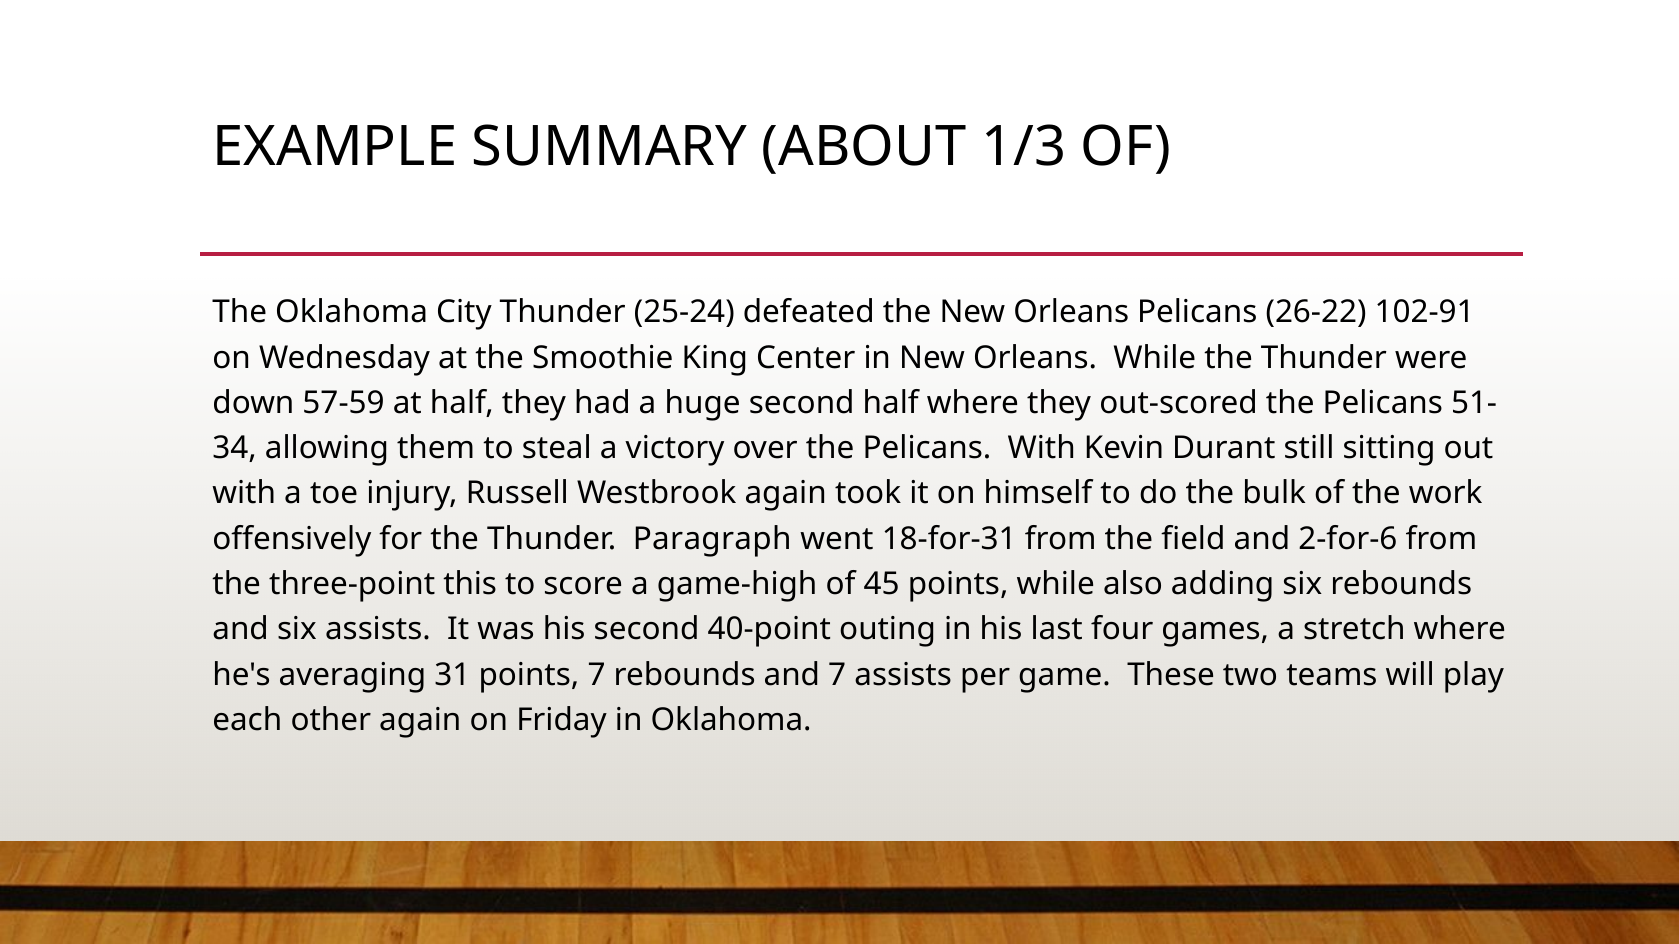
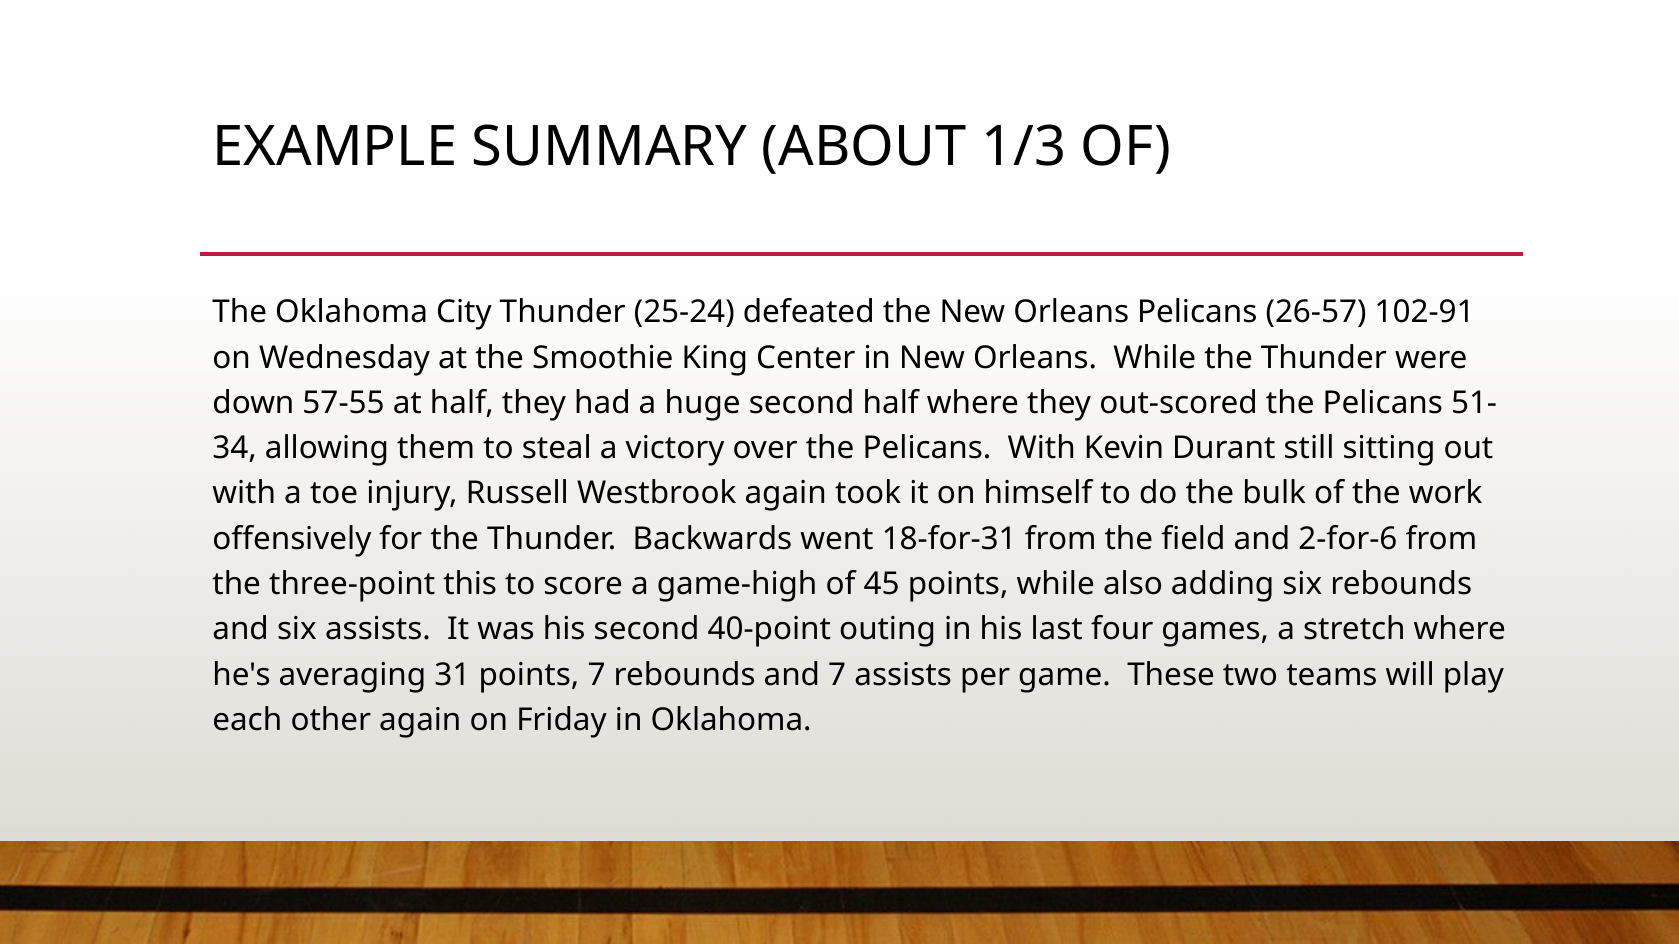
26-22: 26-22 -> 26-57
57-59: 57-59 -> 57-55
Paragraph: Paragraph -> Backwards
